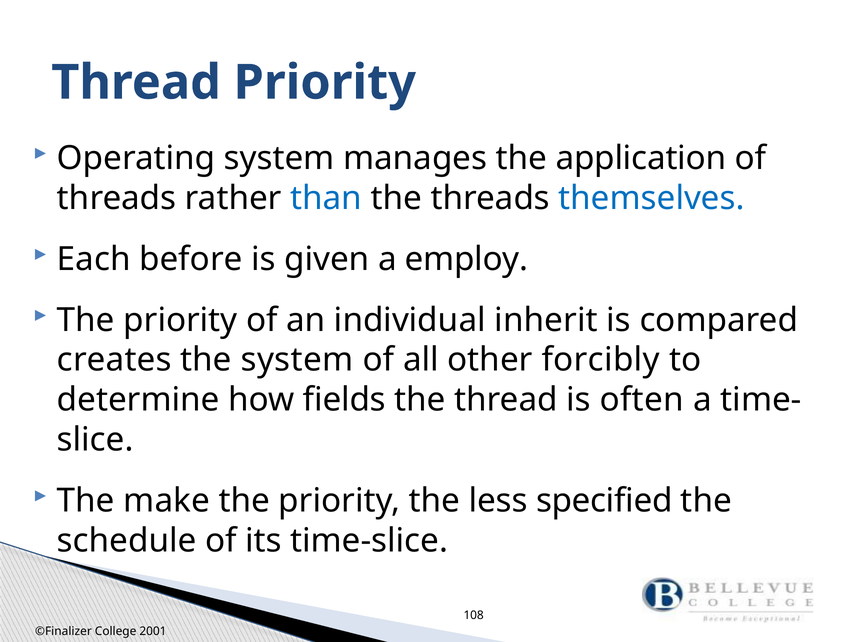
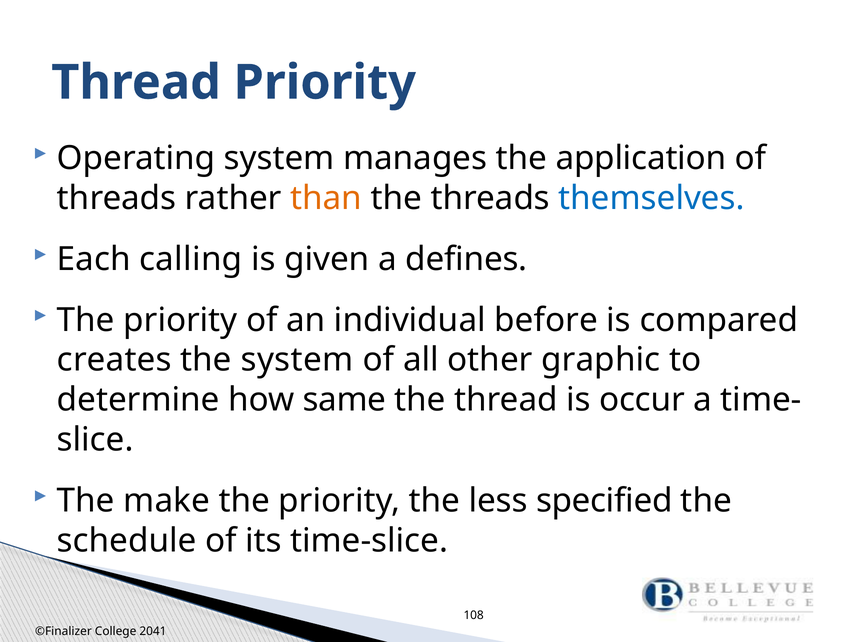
than colour: blue -> orange
before: before -> calling
employ: employ -> defines
inherit: inherit -> before
forcibly: forcibly -> graphic
fields: fields -> same
often: often -> occur
2001: 2001 -> 2041
